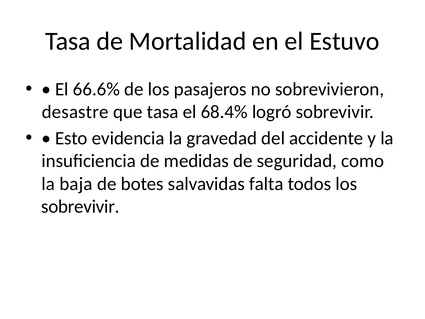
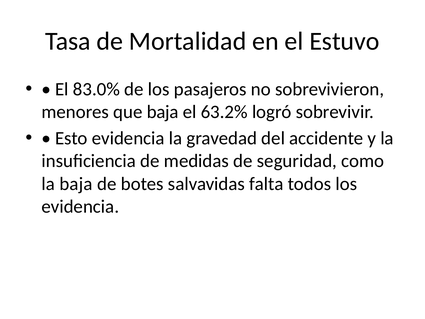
66.6%: 66.6% -> 83.0%
desastre: desastre -> menores
que tasa: tasa -> baja
68.4%: 68.4% -> 63.2%
sobrevivir at (80, 206): sobrevivir -> evidencia
